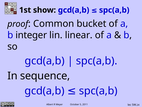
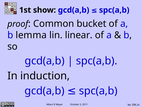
integer: integer -> lemma
sequence: sequence -> induction
